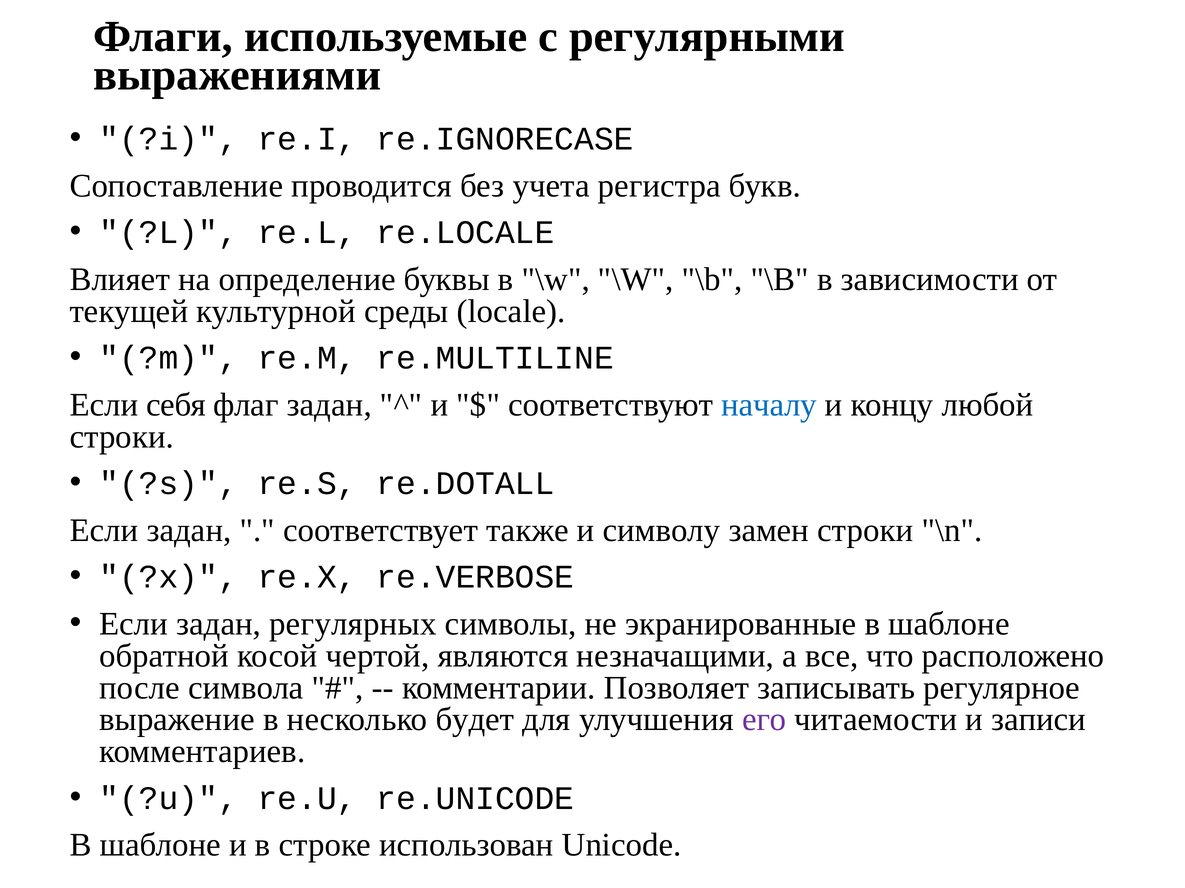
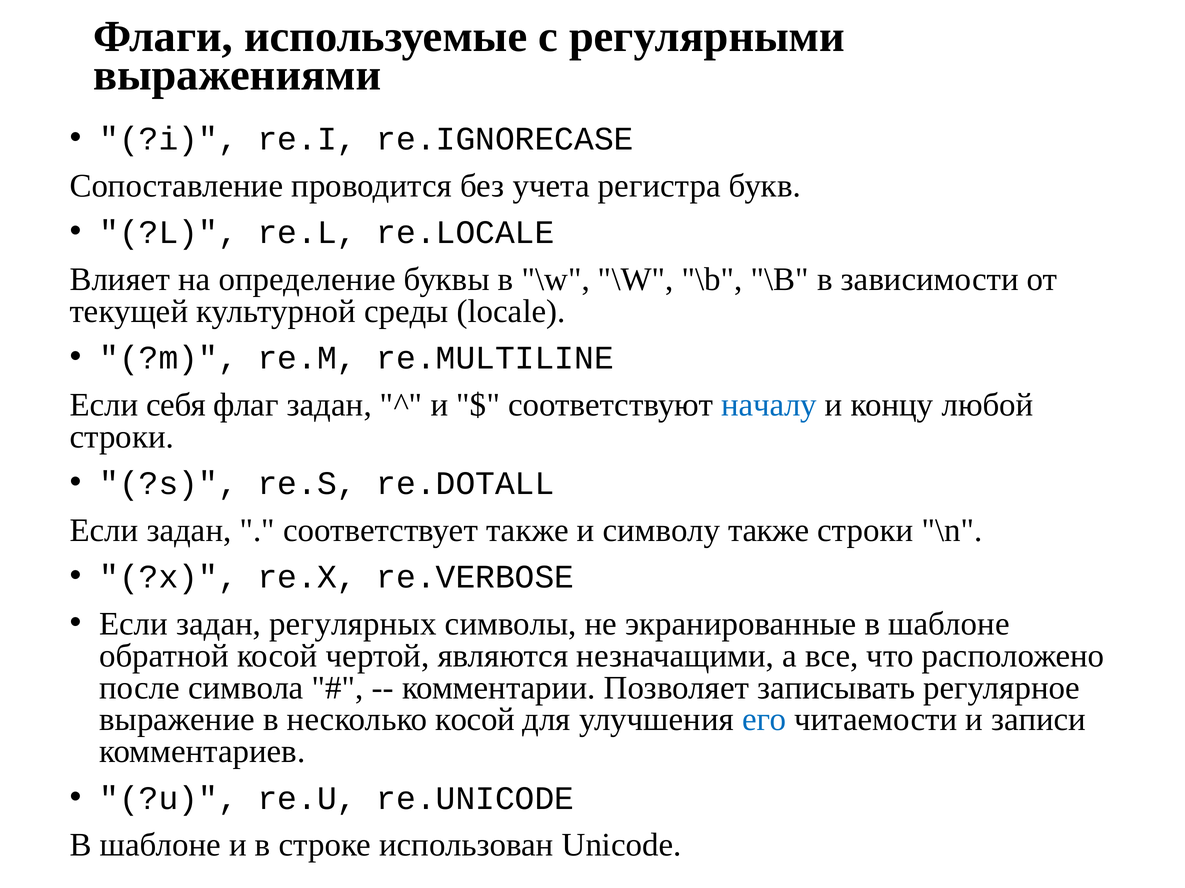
символу замен: замен -> также
несколько будет: будет -> косой
его colour: purple -> blue
